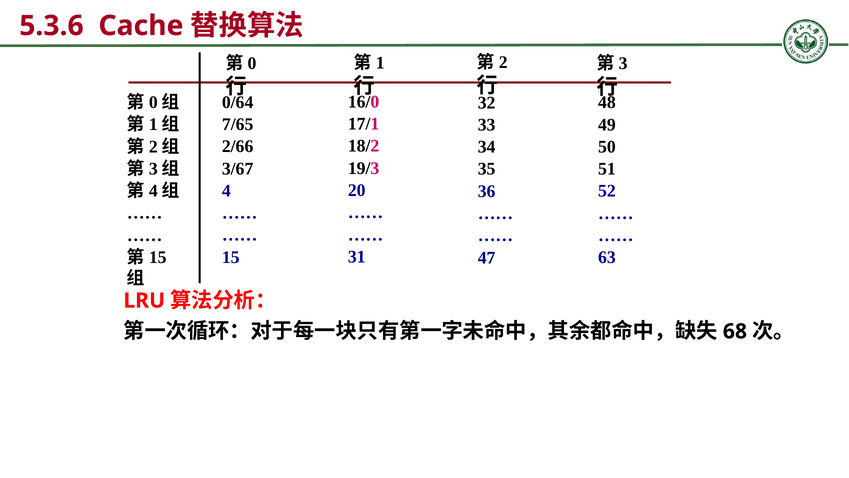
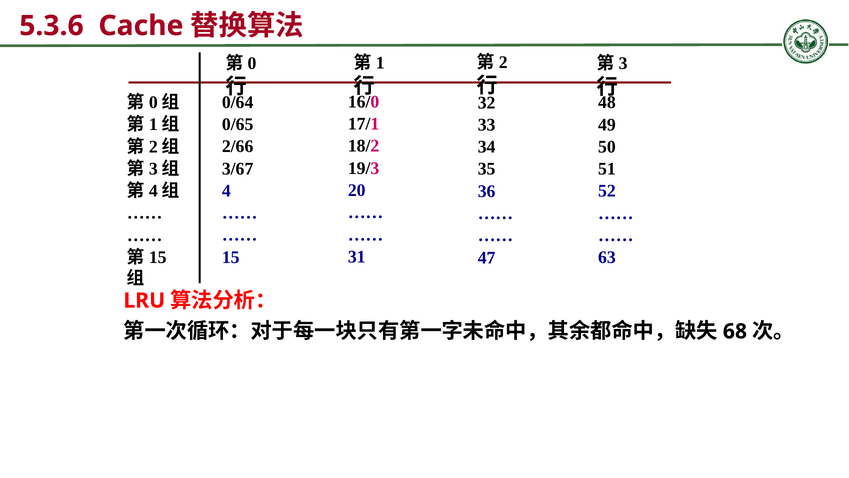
7/65: 7/65 -> 0/65
